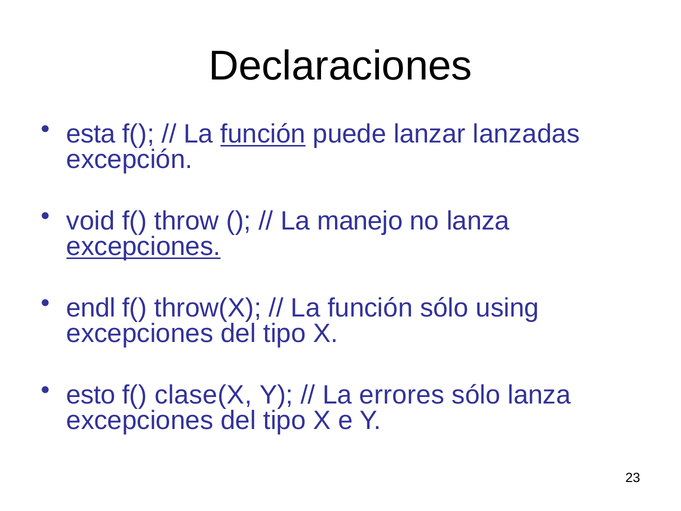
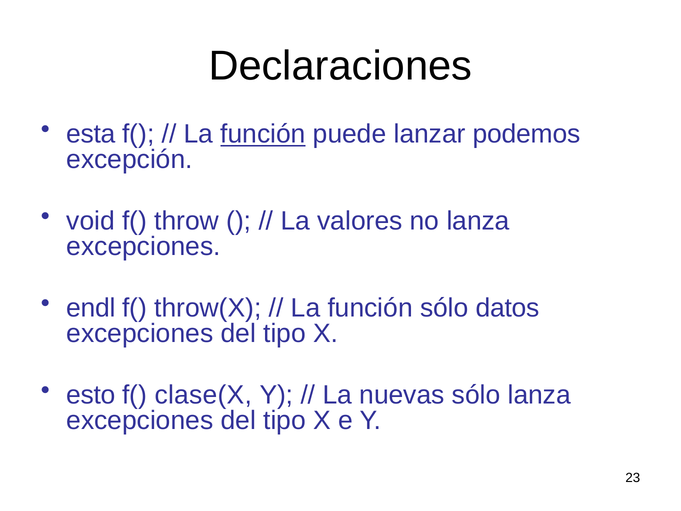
lanzadas: lanzadas -> podemos
manejo: manejo -> valores
excepciones at (144, 247) underline: present -> none
using: using -> datos
errores: errores -> nuevas
